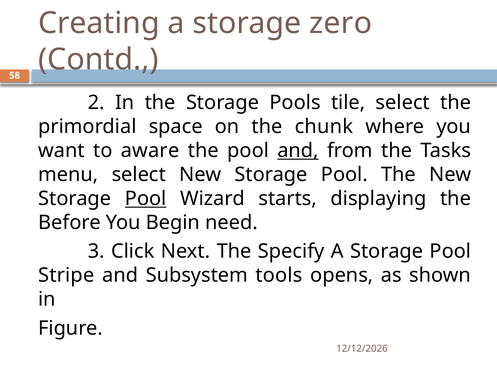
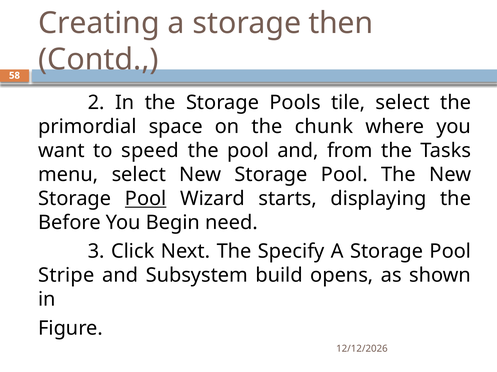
zero: zero -> then
aware: aware -> speed
and at (298, 151) underline: present -> none
tools: tools -> build
